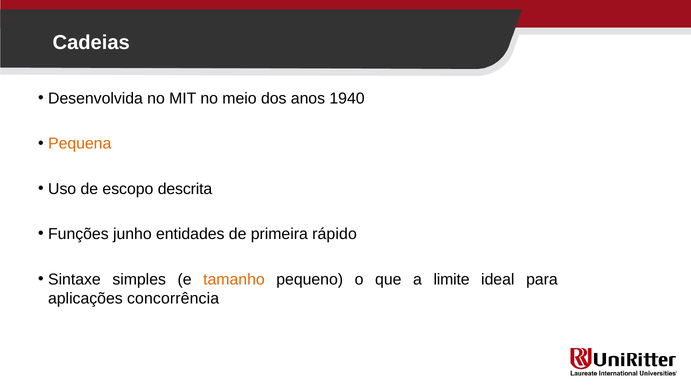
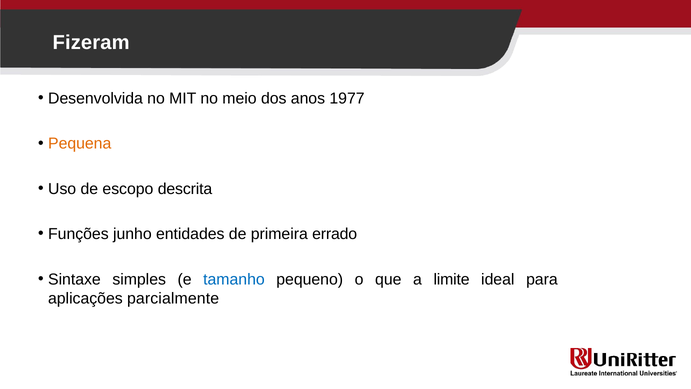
Cadeias: Cadeias -> Fizeram
1940: 1940 -> 1977
rápido: rápido -> errado
tamanho colour: orange -> blue
concorrência: concorrência -> parcialmente
